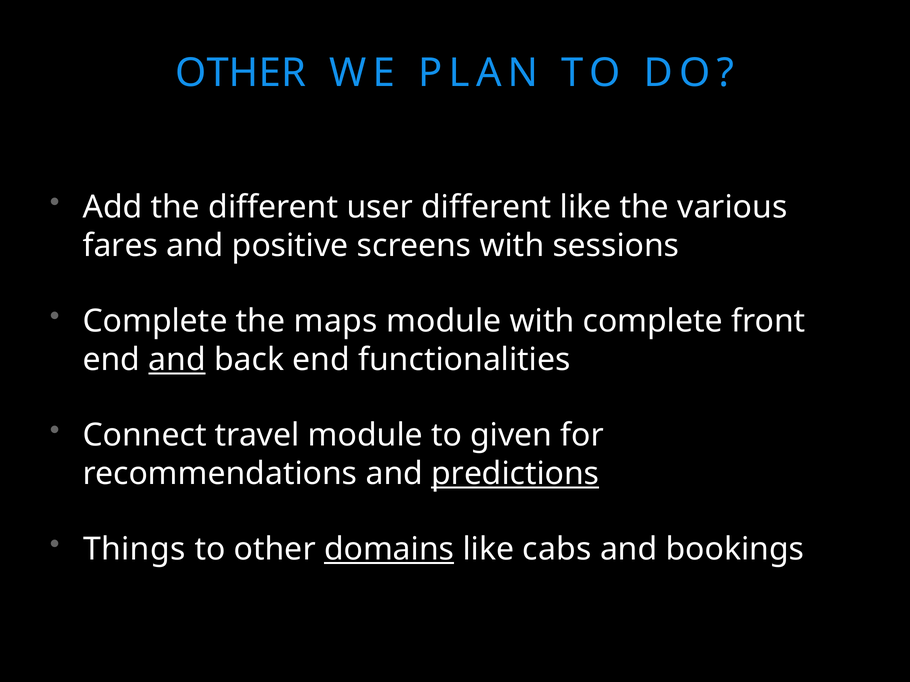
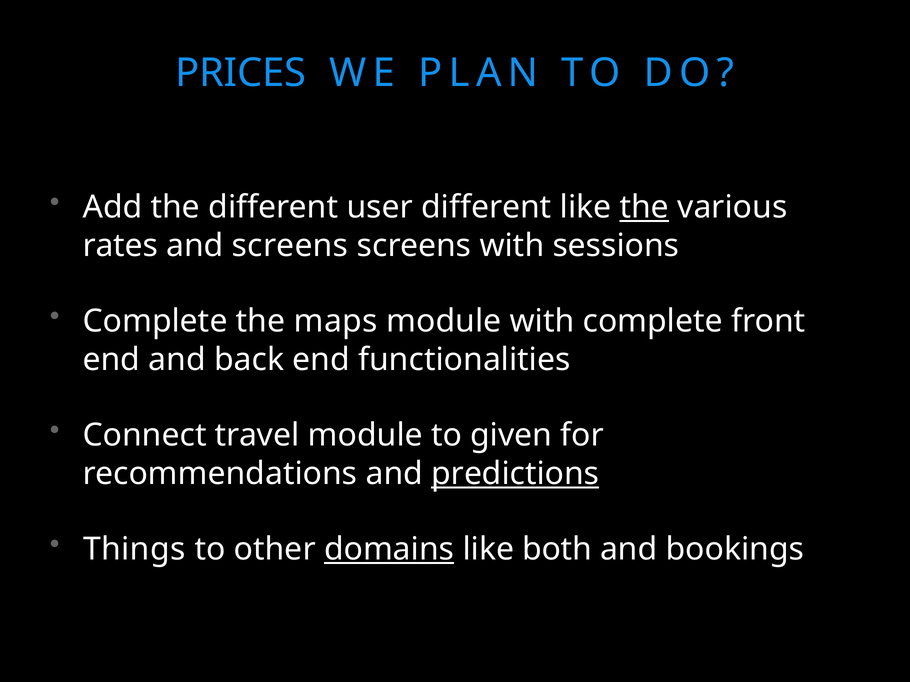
OTHER at (241, 73): OTHER -> PRICES
the at (644, 207) underline: none -> present
fares: fares -> rates
and positive: positive -> screens
and at (177, 360) underline: present -> none
cabs: cabs -> both
